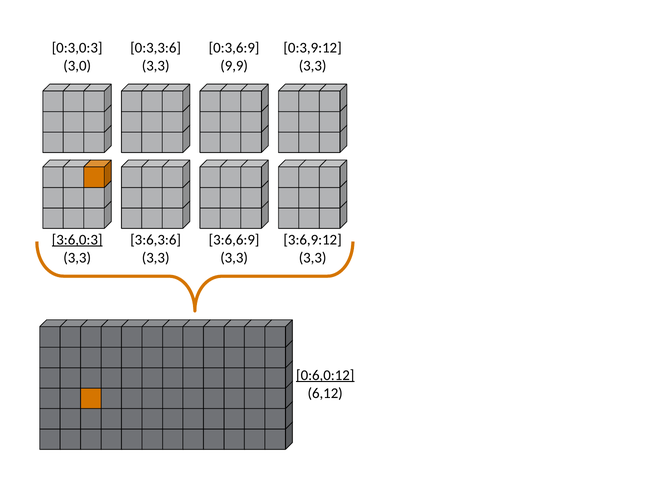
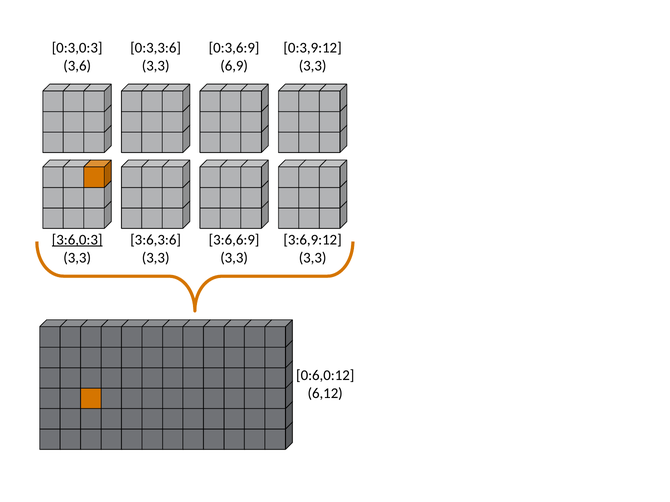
3,0: 3,0 -> 3,6
9,9: 9,9 -> 6,9
0:6,0:12 underline: present -> none
